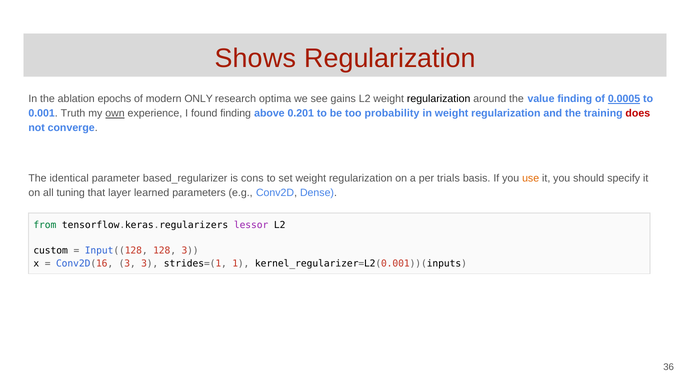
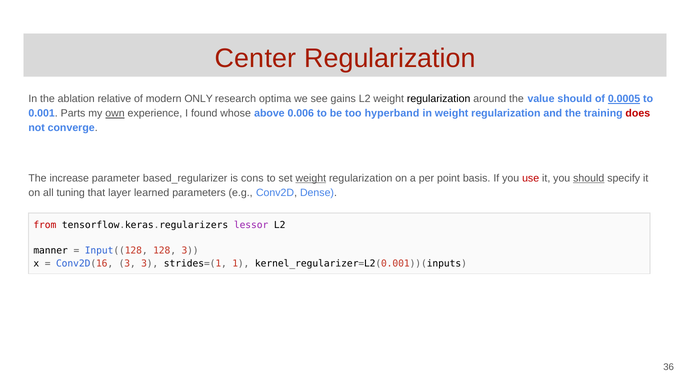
Shows: Shows -> Center
epochs: epochs -> relative
value finding: finding -> should
Truth: Truth -> Parts
found finding: finding -> whose
0.201: 0.201 -> 0.006
probability: probability -> hyperband
identical: identical -> increase
weight at (311, 178) underline: none -> present
trials: trials -> point
use colour: orange -> red
should at (589, 178) underline: none -> present
from colour: green -> red
custom: custom -> manner
